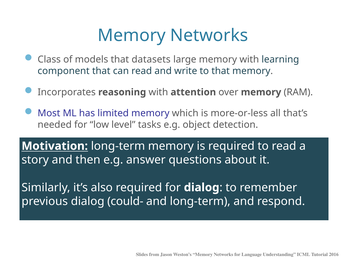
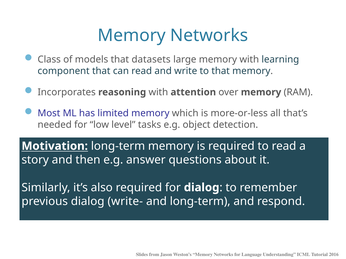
could-: could- -> write-
